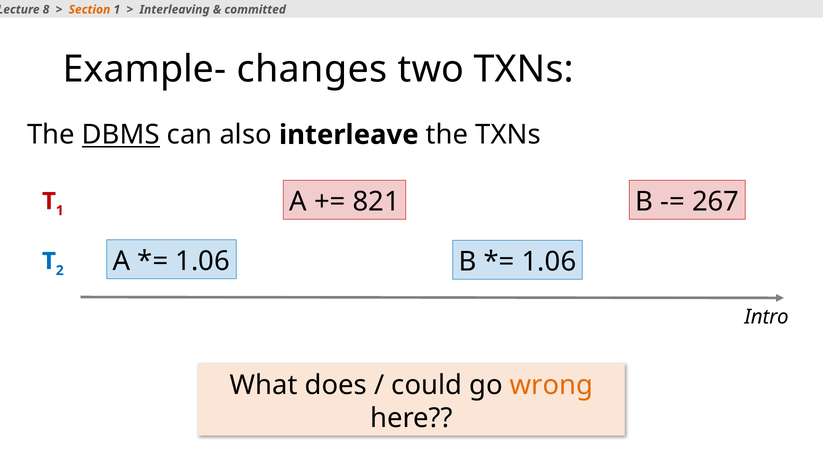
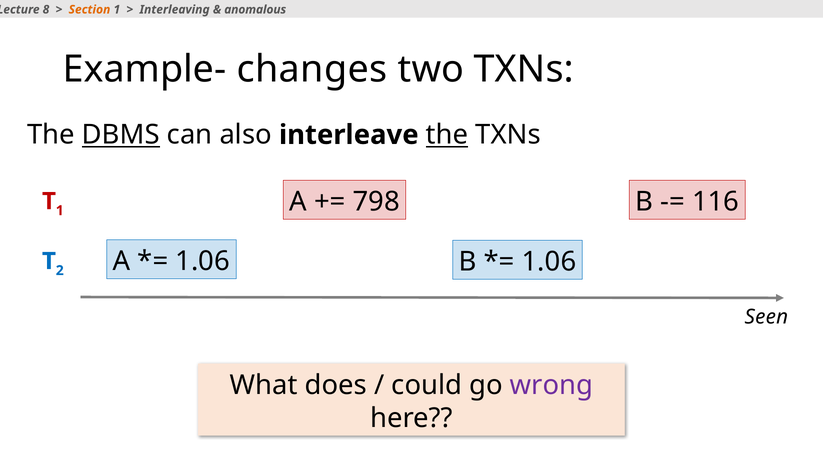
committed: committed -> anomalous
the at (447, 135) underline: none -> present
821: 821 -> 798
267: 267 -> 116
Intro: Intro -> Seen
wrong colour: orange -> purple
